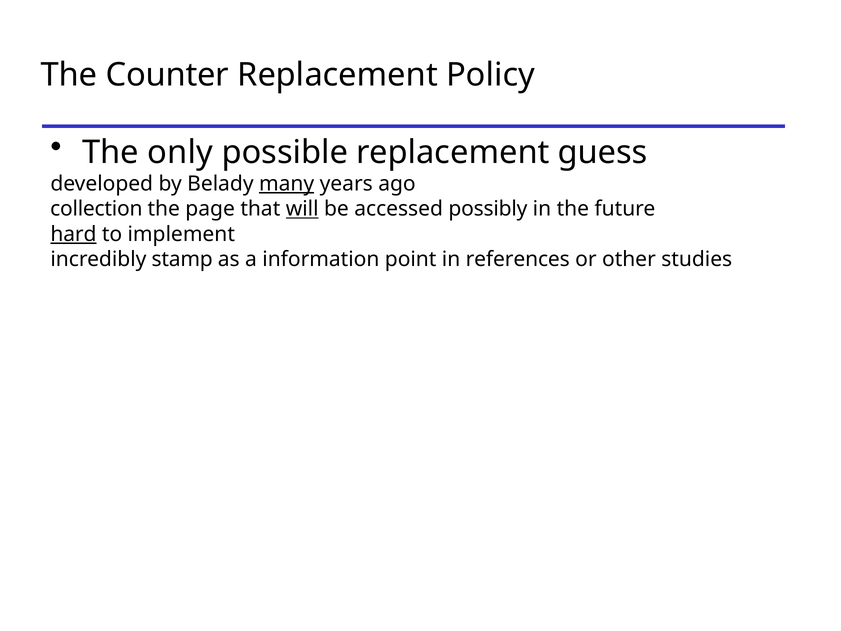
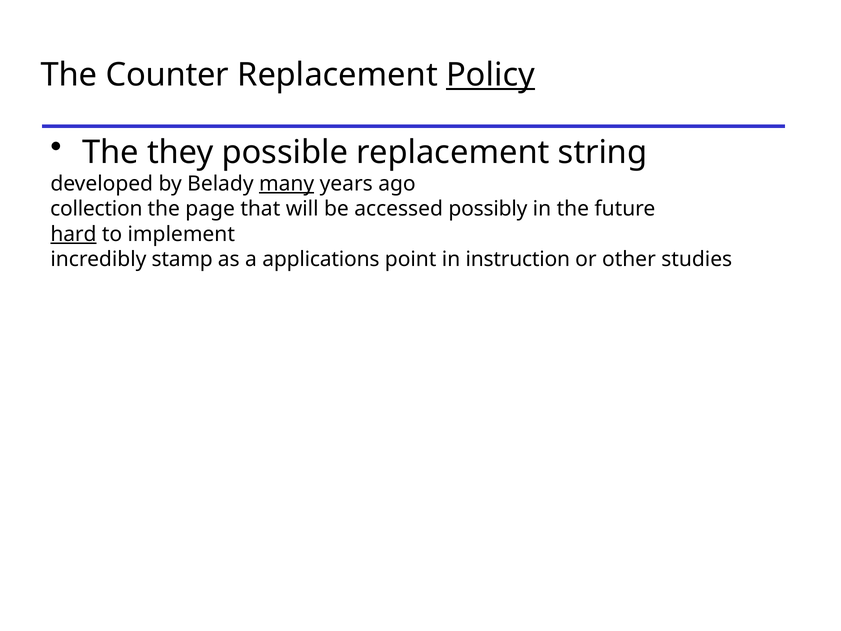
Policy underline: none -> present
only: only -> they
guess: guess -> string
will underline: present -> none
information: information -> applications
references: references -> instruction
